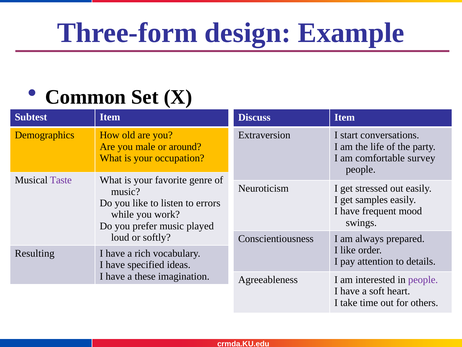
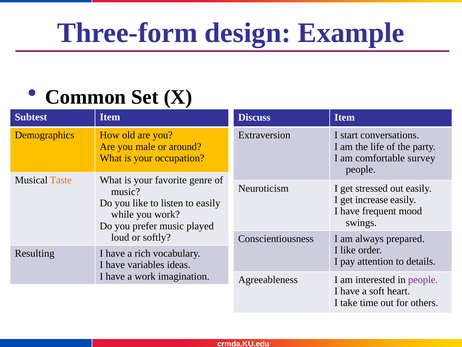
Taste colour: purple -> orange
samples: samples -> increase
to errors: errors -> easily
specified: specified -> variables
a these: these -> work
